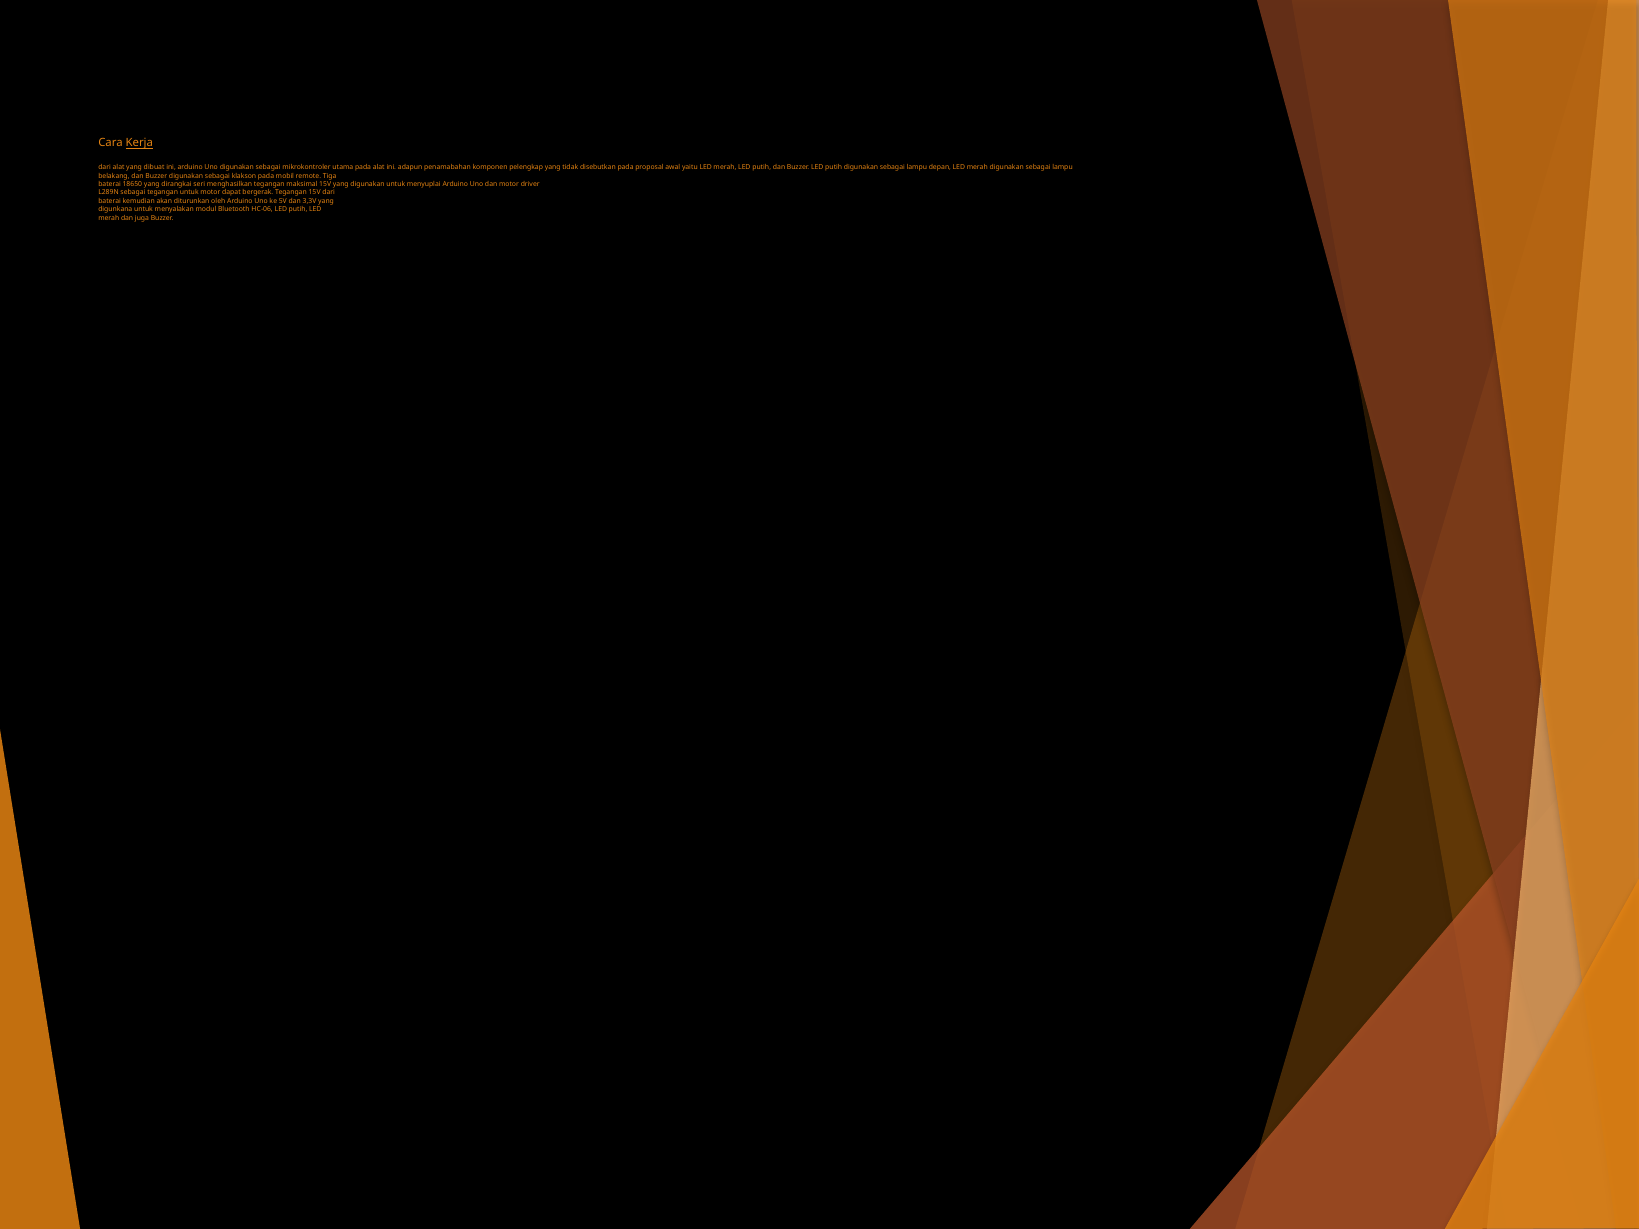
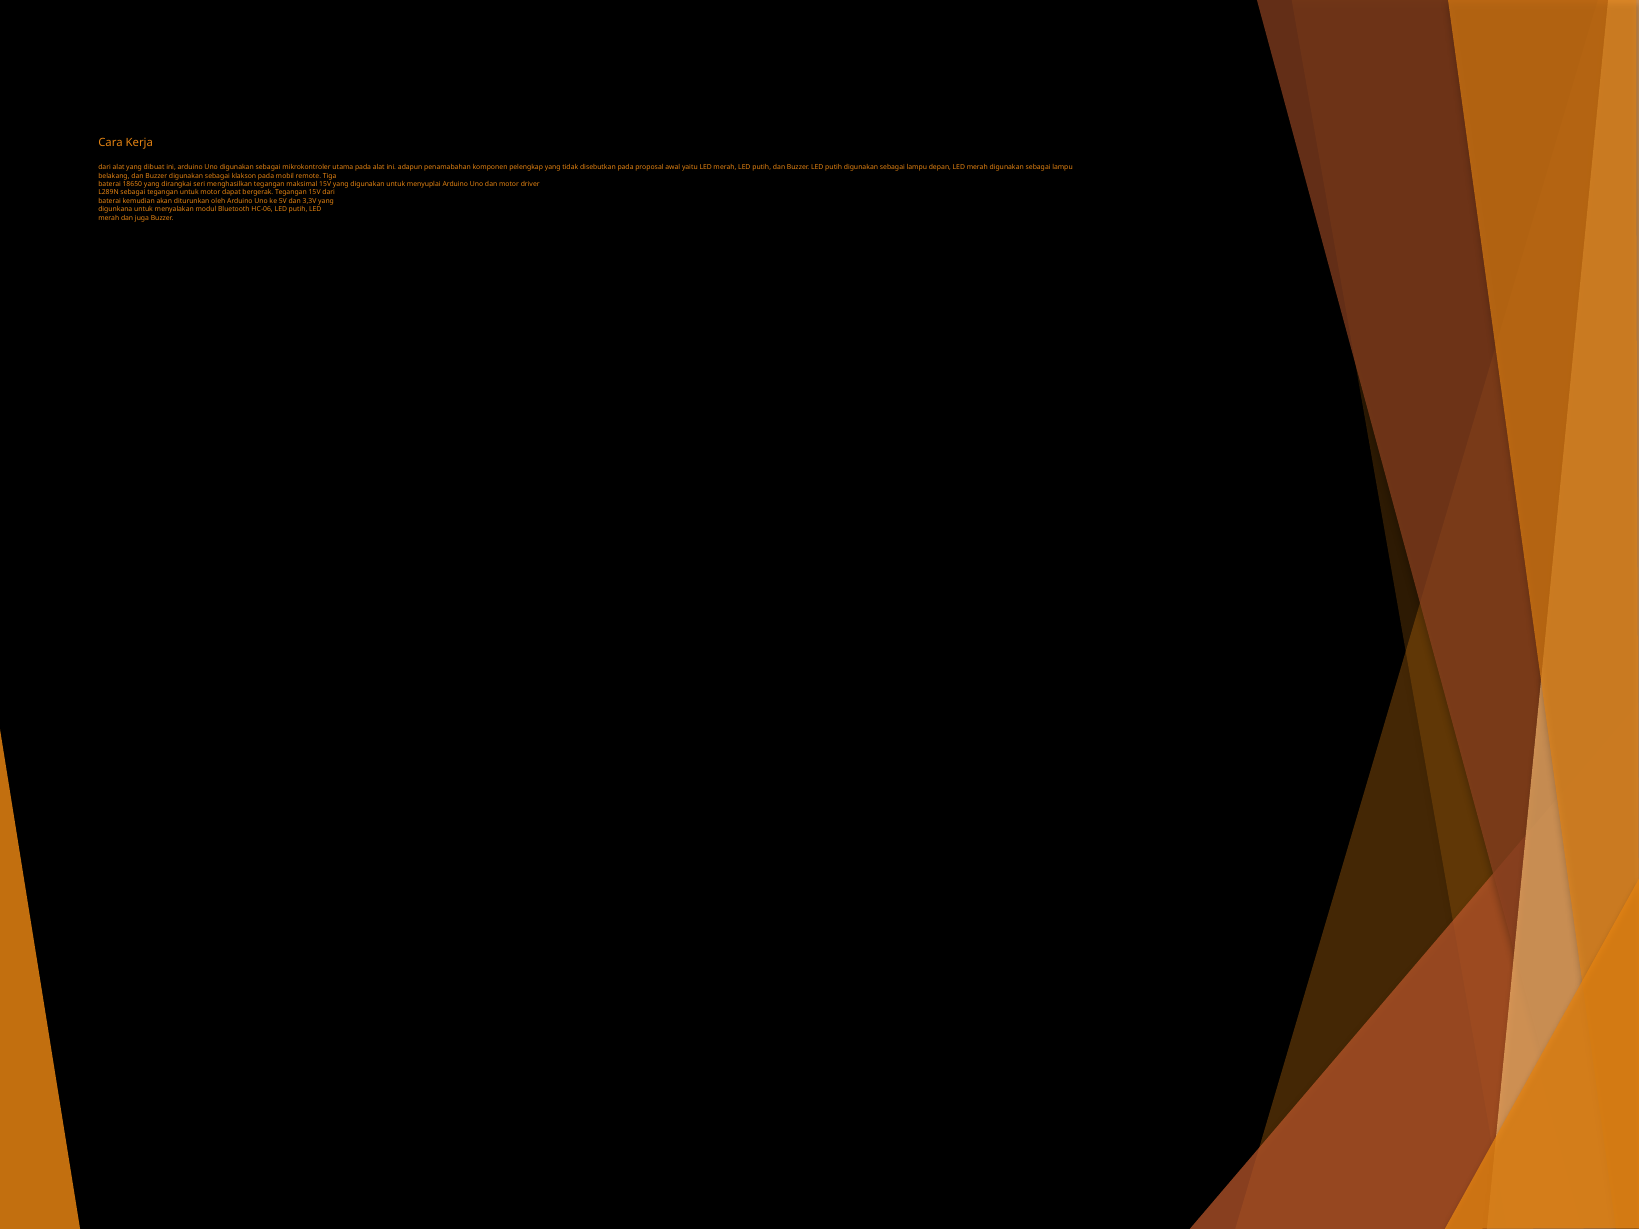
Kerja underline: present -> none
